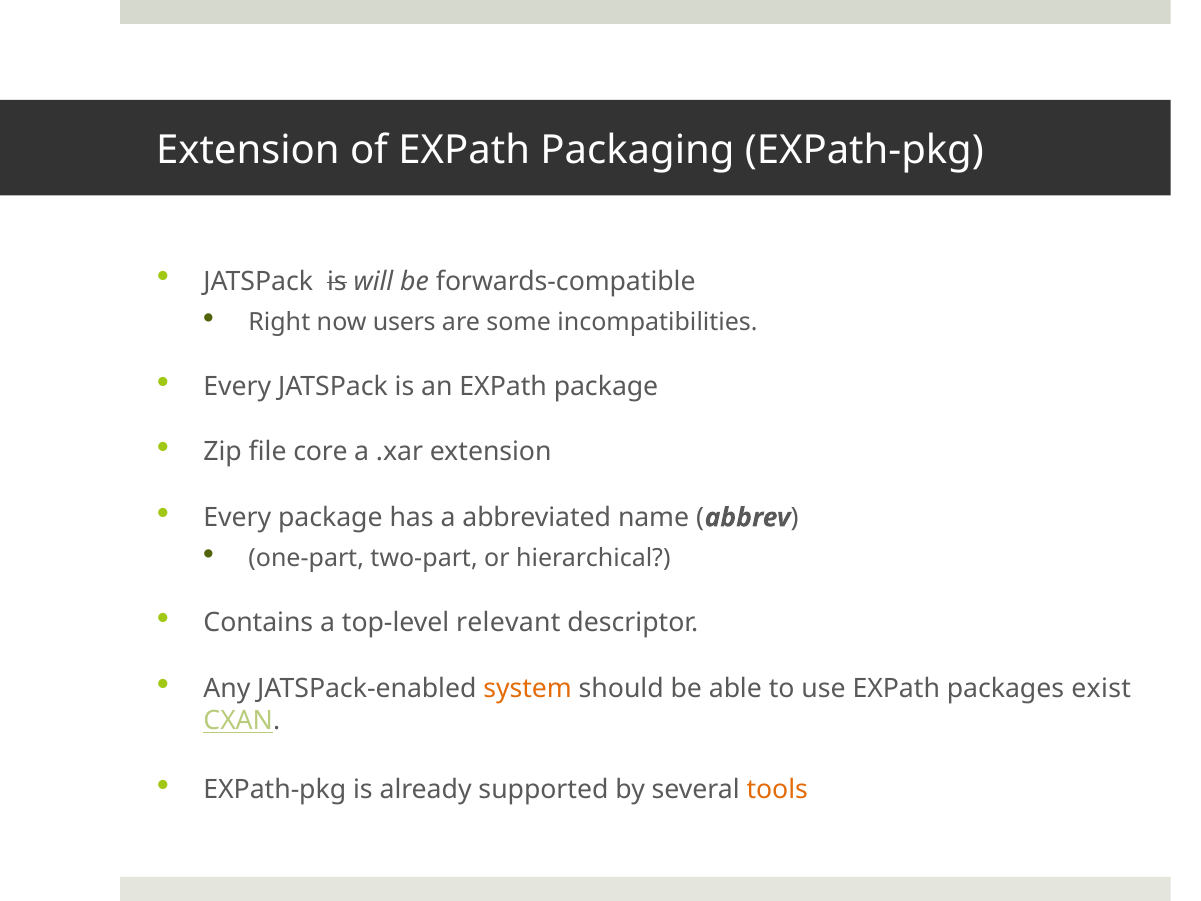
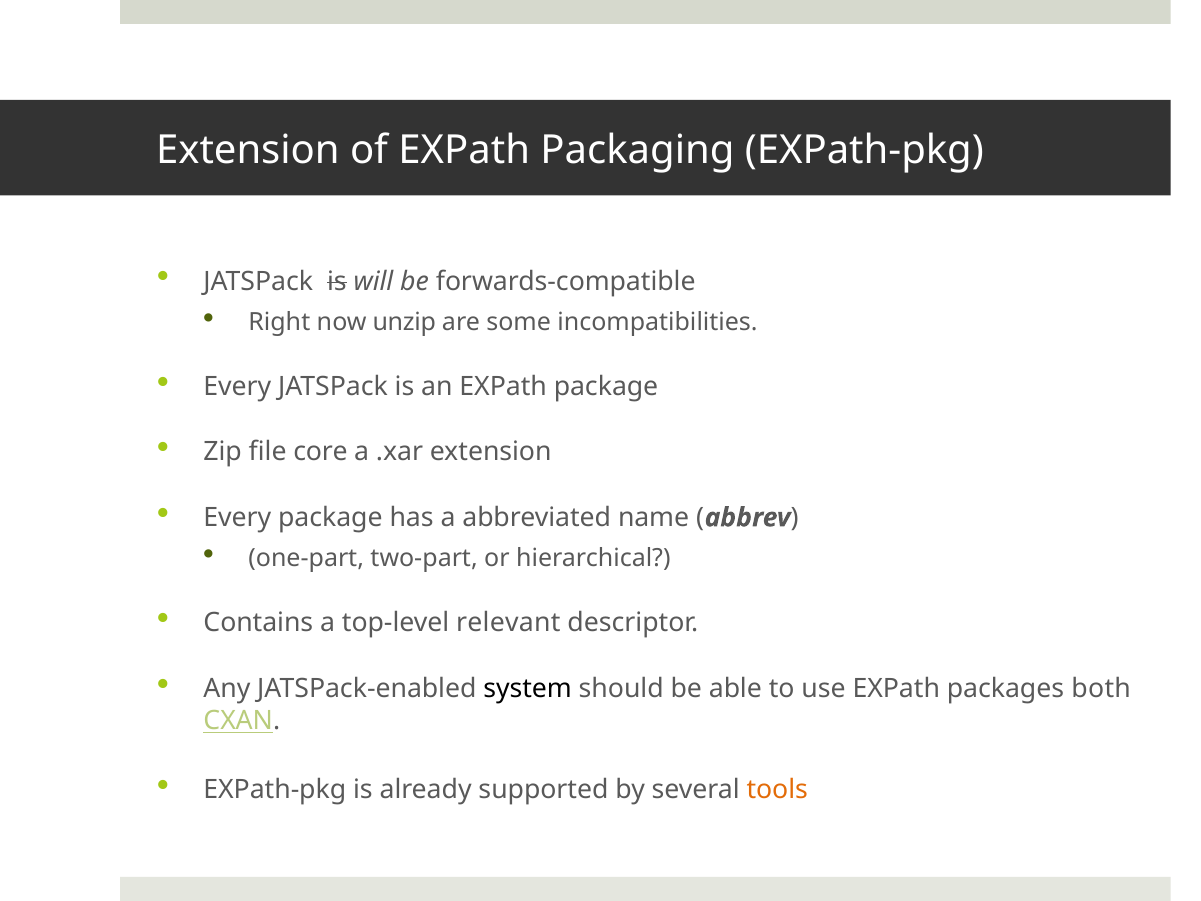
users: users -> unzip
system colour: orange -> black
exist: exist -> both
